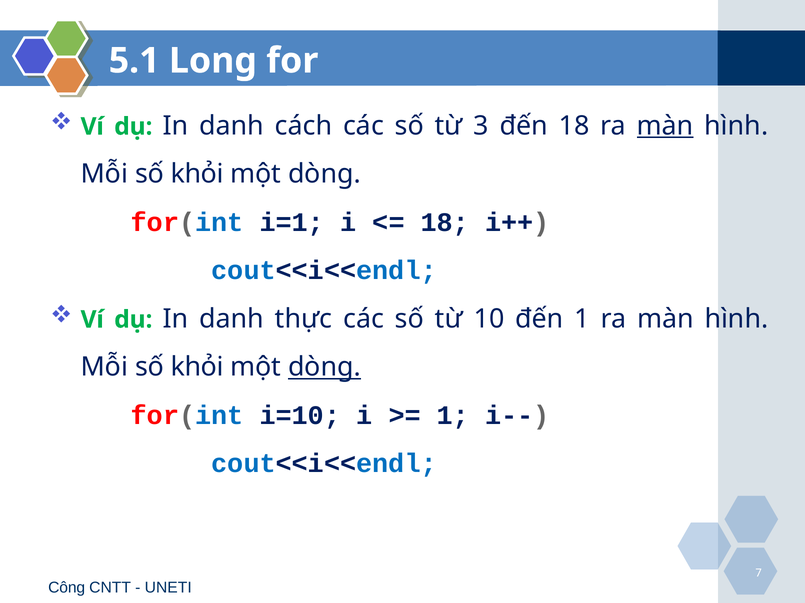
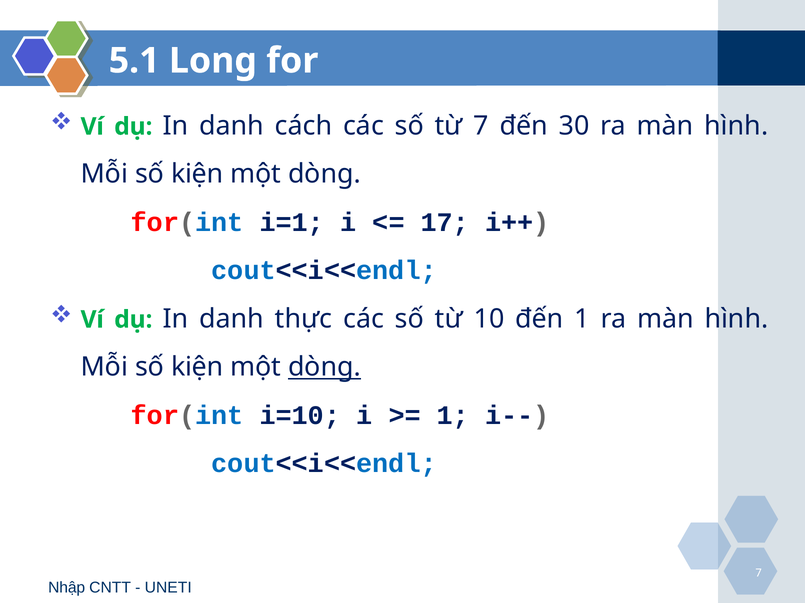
từ 3: 3 -> 7
đến 18: 18 -> 30
màn at (665, 126) underline: present -> none
khỏi at (197, 174): khỏi -> kiện
18 at (445, 223): 18 -> 17
khỏi at (197, 368): khỏi -> kiện
Công: Công -> Nhập
